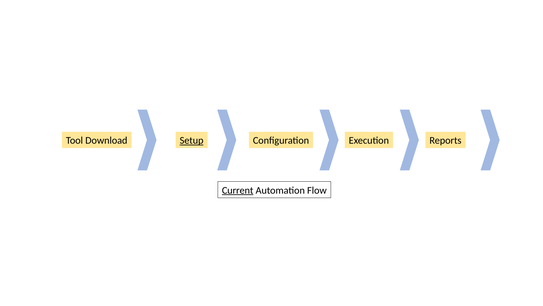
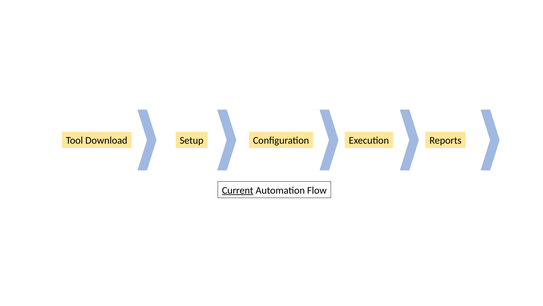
Setup underline: present -> none
